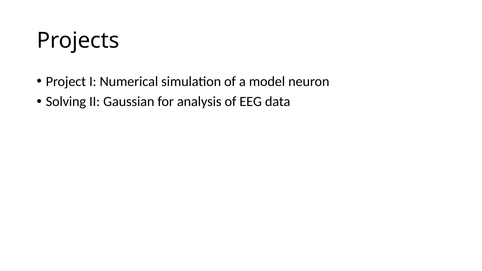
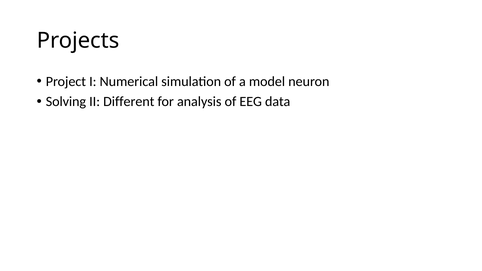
Gaussian: Gaussian -> Different
